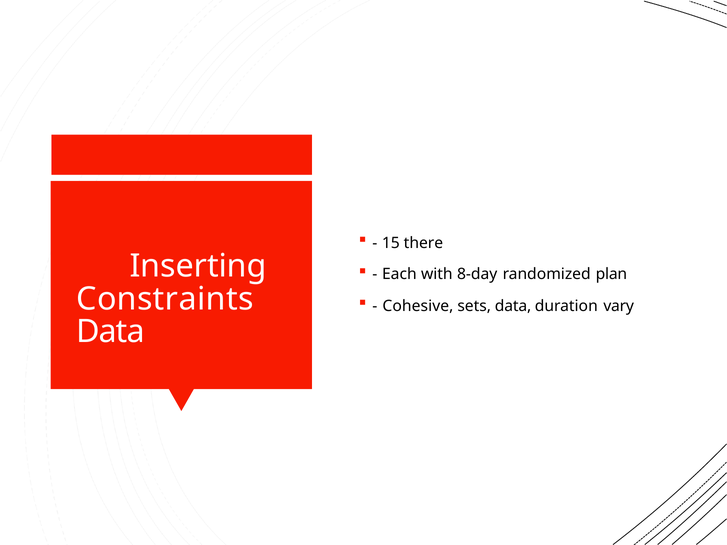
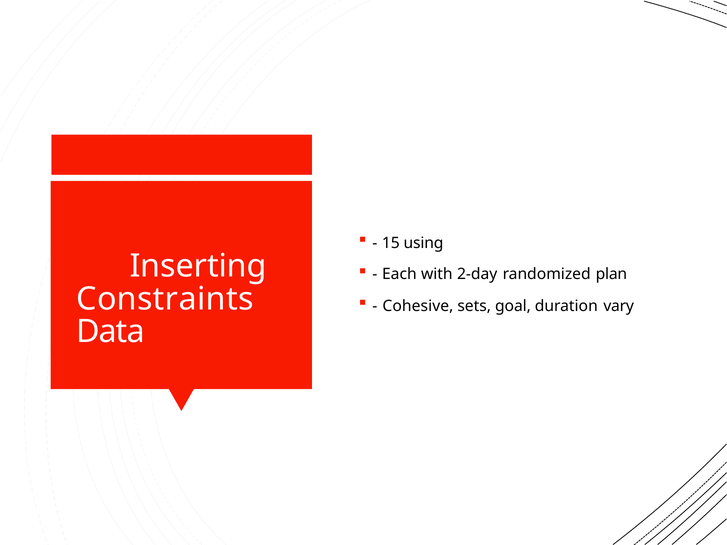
there: there -> using
8-day: 8-day -> 2-day
sets data: data -> goal
